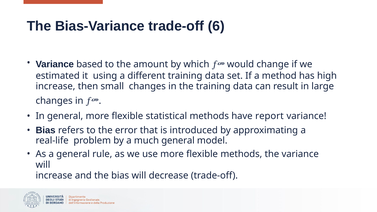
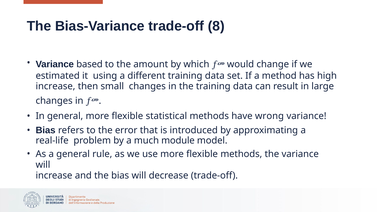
6: 6 -> 8
report: report -> wrong
much general: general -> module
